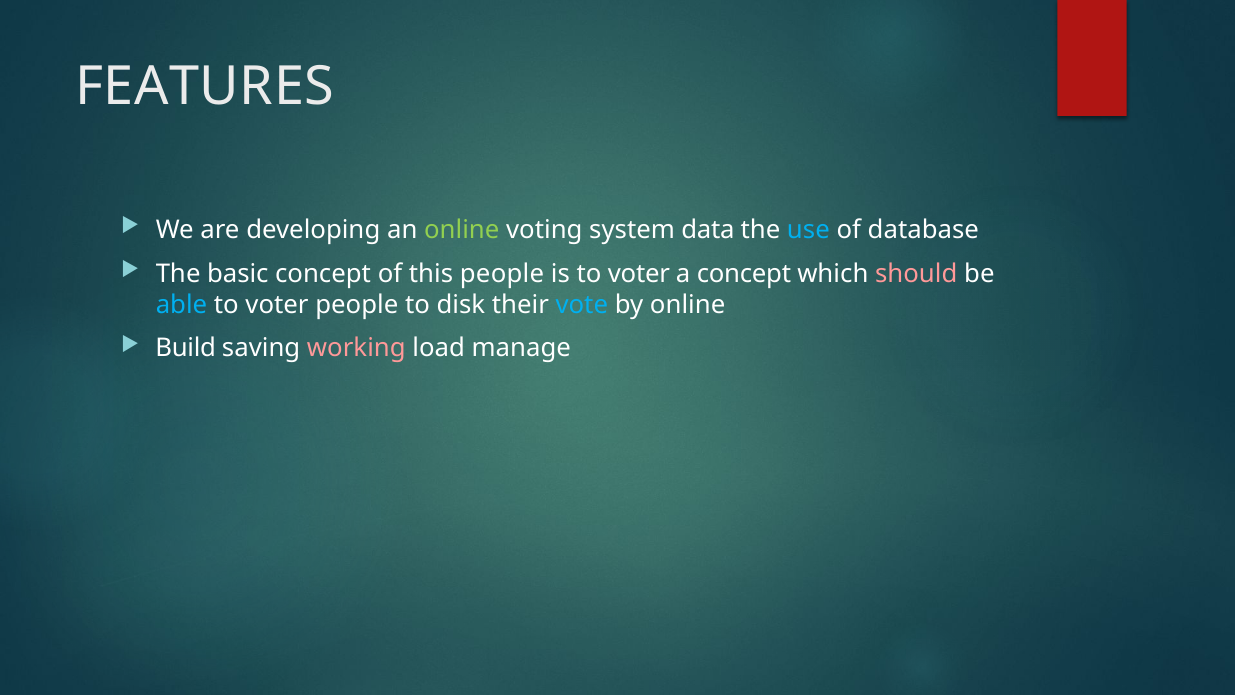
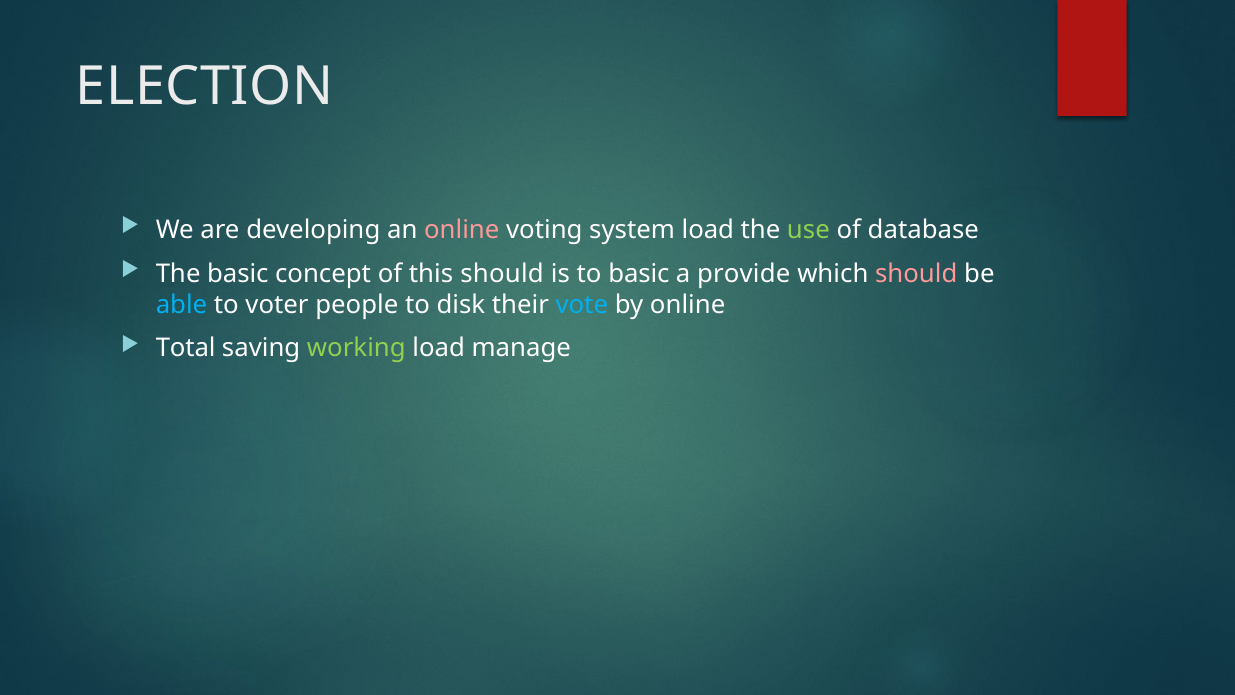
FEATURES: FEATURES -> ELECTION
online at (462, 230) colour: light green -> pink
system data: data -> load
use colour: light blue -> light green
this people: people -> should
is to voter: voter -> basic
a concept: concept -> provide
Build: Build -> Total
working colour: pink -> light green
